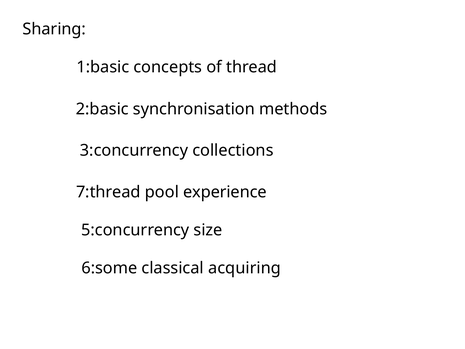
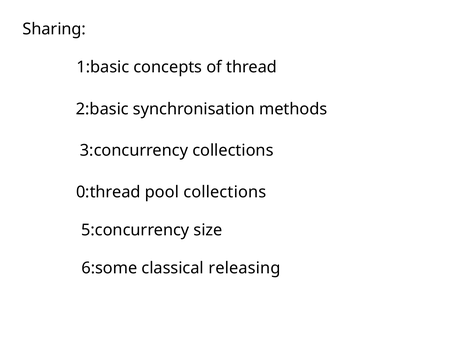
7:thread: 7:thread -> 0:thread
pool experience: experience -> collections
acquiring: acquiring -> releasing
